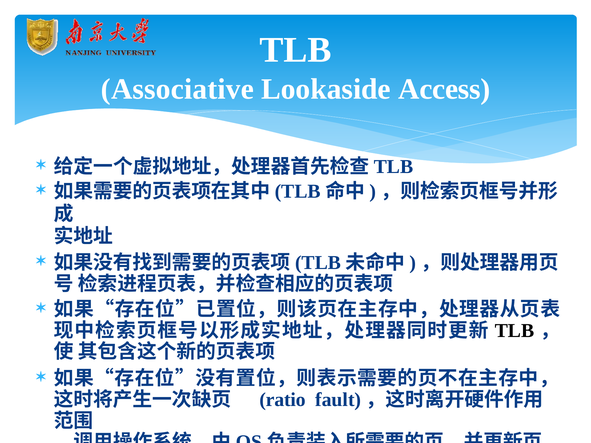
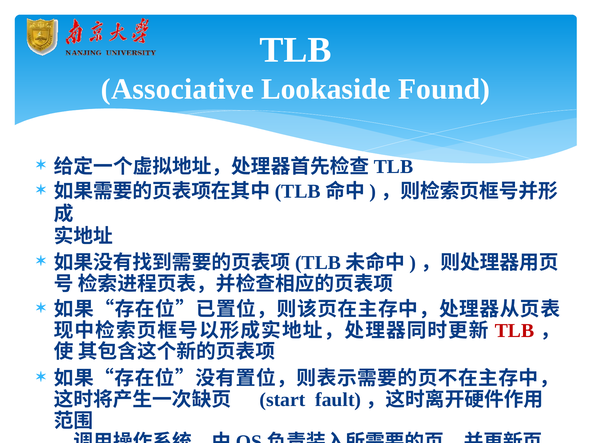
Access: Access -> Found
TLB at (515, 331) colour: black -> red
ratio: ratio -> start
